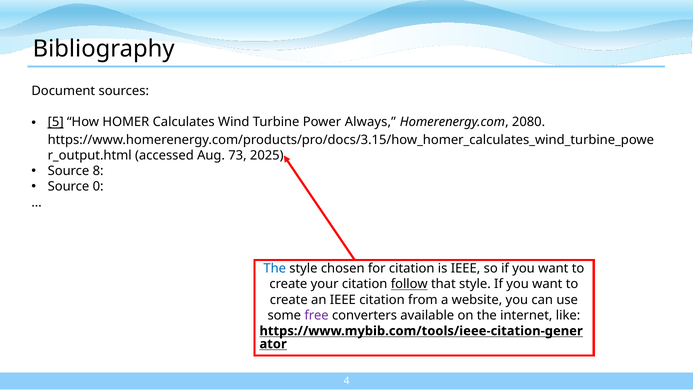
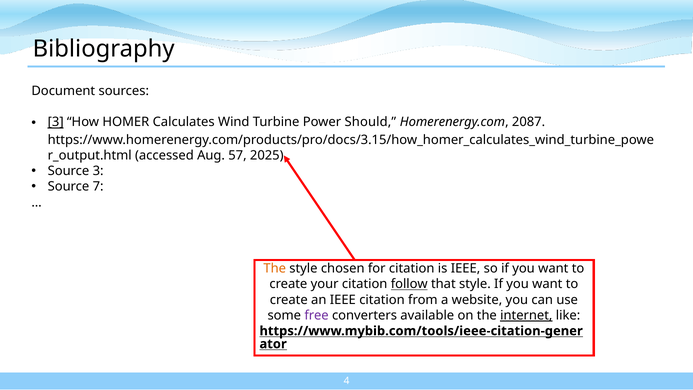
5 at (56, 122): 5 -> 3
Always: Always -> Should
2080: 2080 -> 2087
73: 73 -> 57
Source 8: 8 -> 3
0: 0 -> 7
The at (275, 268) colour: blue -> orange
internet underline: none -> present
